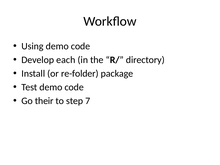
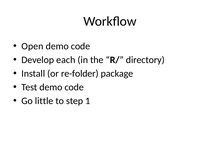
Using: Using -> Open
their: their -> little
7: 7 -> 1
